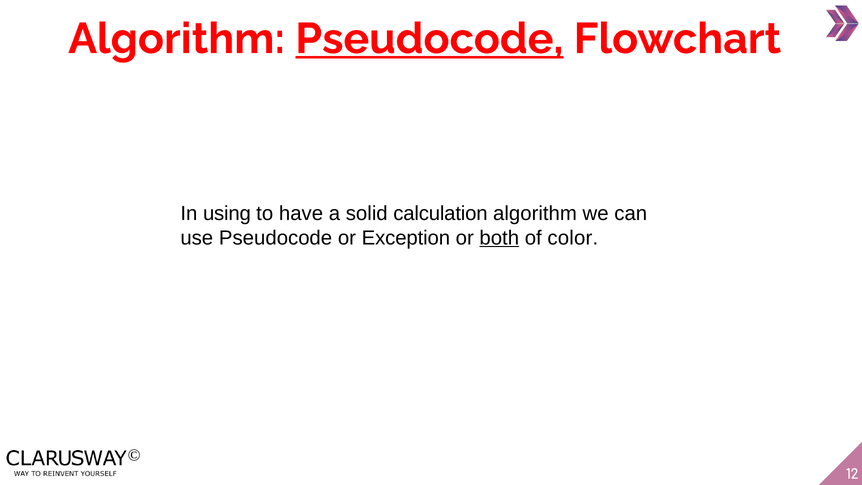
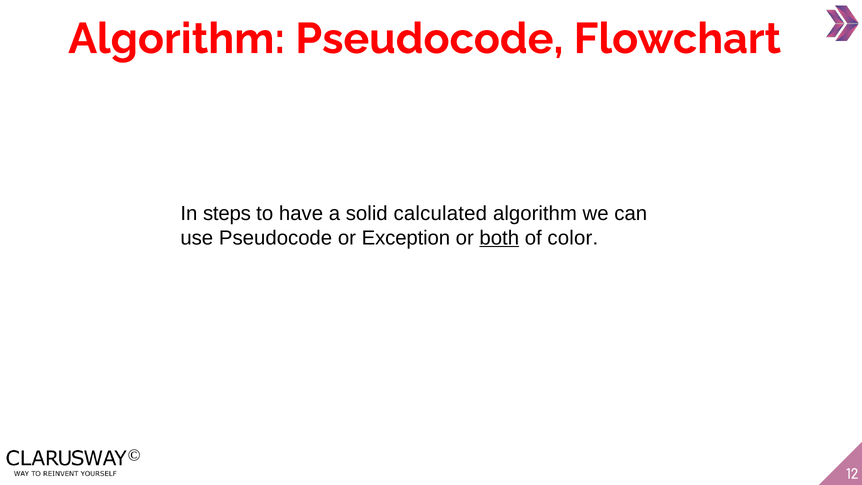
Pseudocode at (429, 39) underline: present -> none
using: using -> steps
calculation: calculation -> calculated
